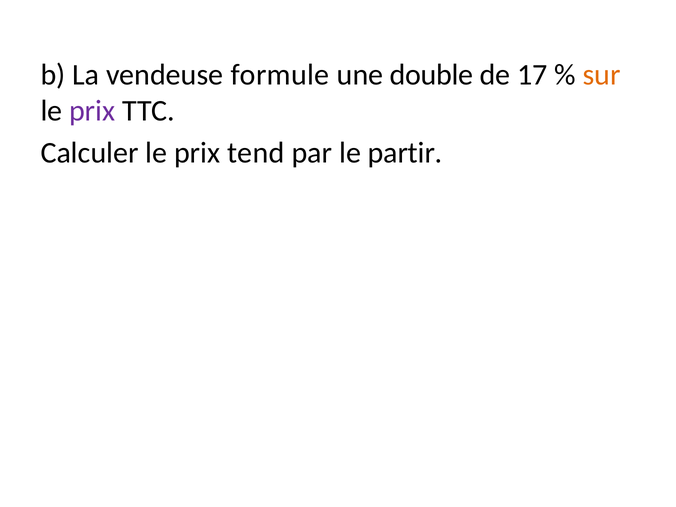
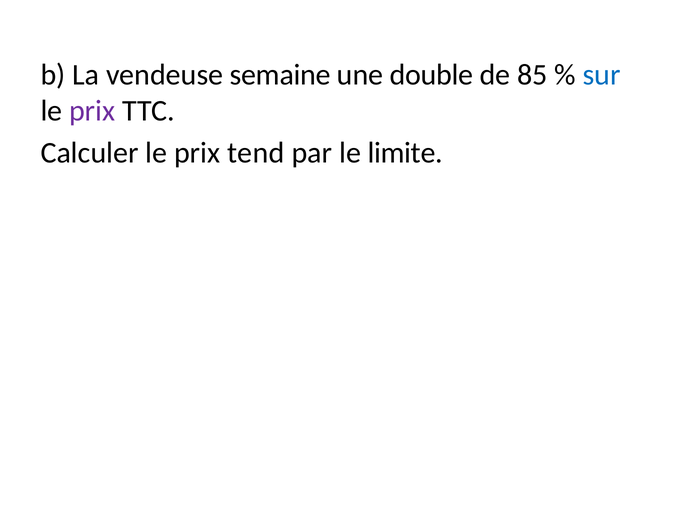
formule: formule -> semaine
17: 17 -> 85
sur colour: orange -> blue
partir: partir -> limite
